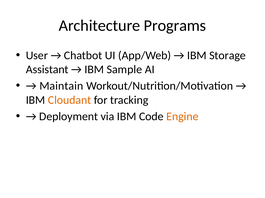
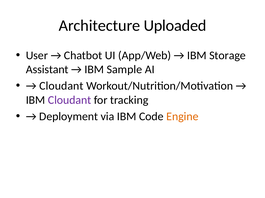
Programs: Programs -> Uploaded
Maintain at (61, 86): Maintain -> Cloudant
Cloudant at (70, 100) colour: orange -> purple
